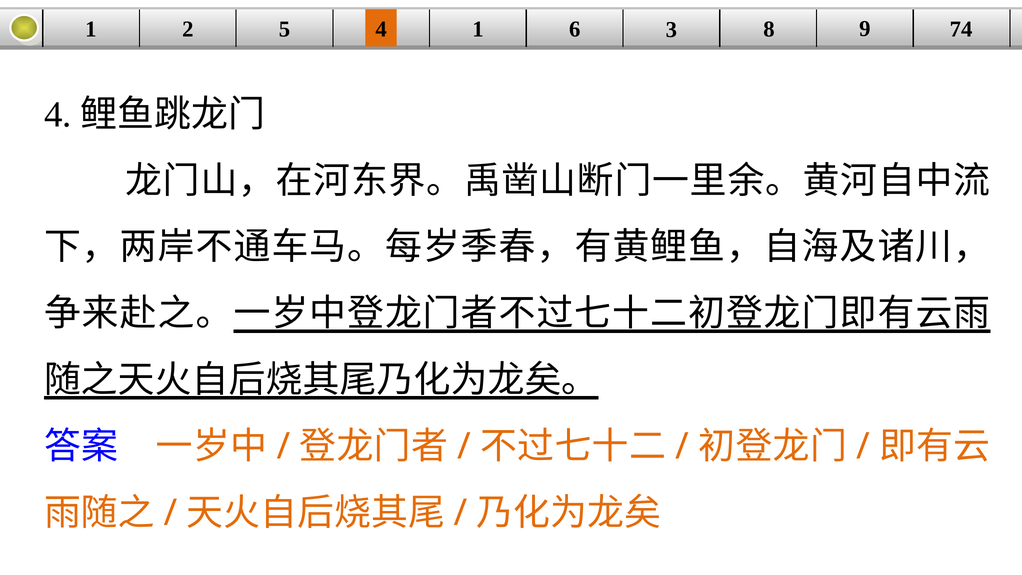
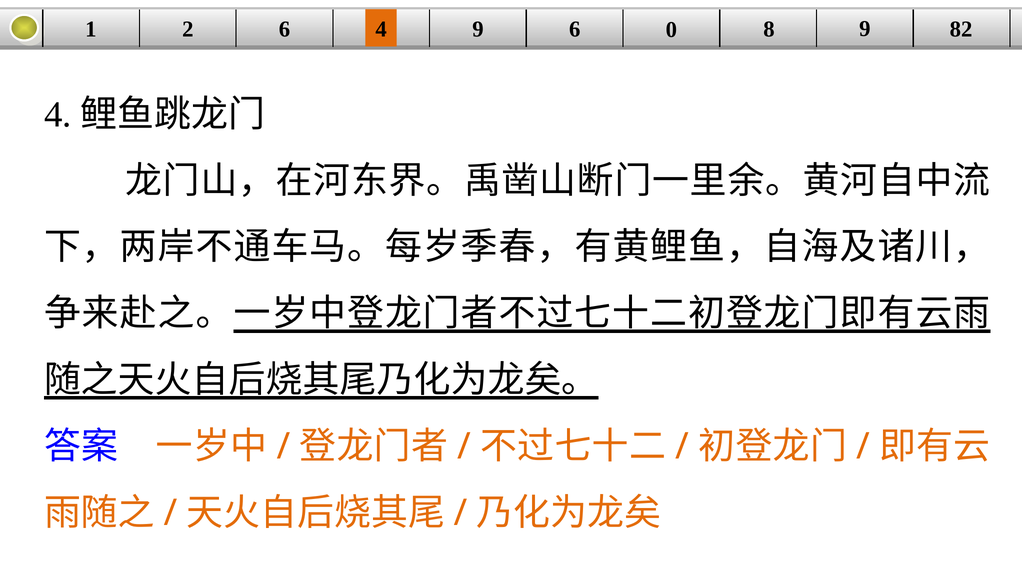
2 5: 5 -> 6
4 1: 1 -> 9
3: 3 -> 0
74: 74 -> 82
